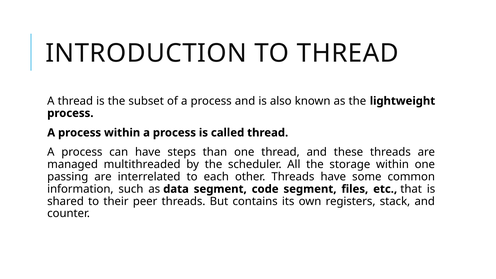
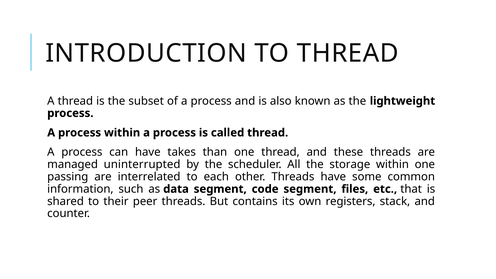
steps: steps -> takes
multithreaded: multithreaded -> uninterrupted
